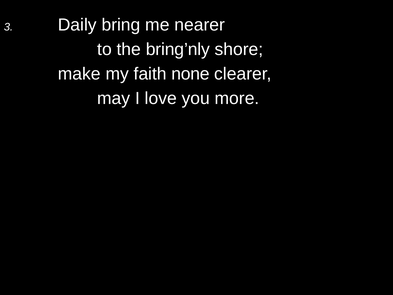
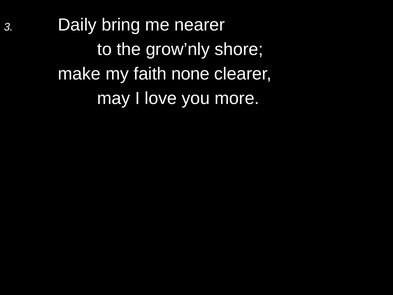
bring’nly: bring’nly -> grow’nly
